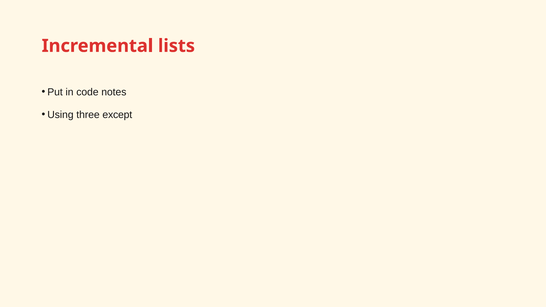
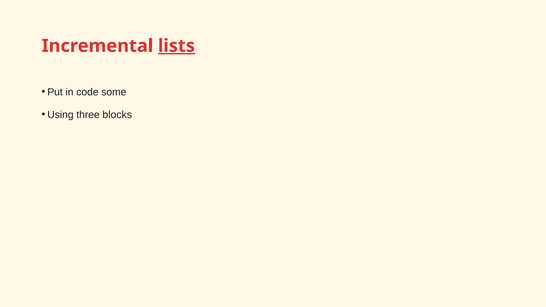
lists underline: none -> present
notes: notes -> some
except: except -> blocks
